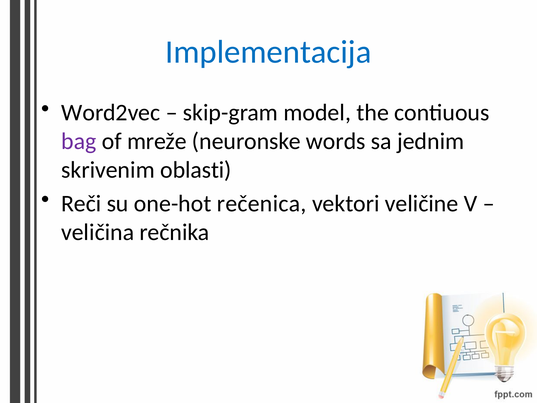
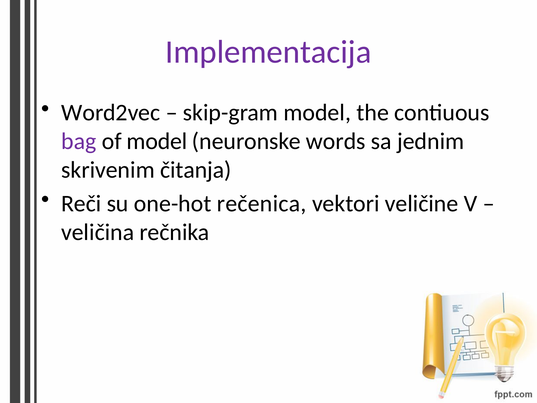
Implementacija colour: blue -> purple
of mreže: mreže -> model
oblasti: oblasti -> čitanja
